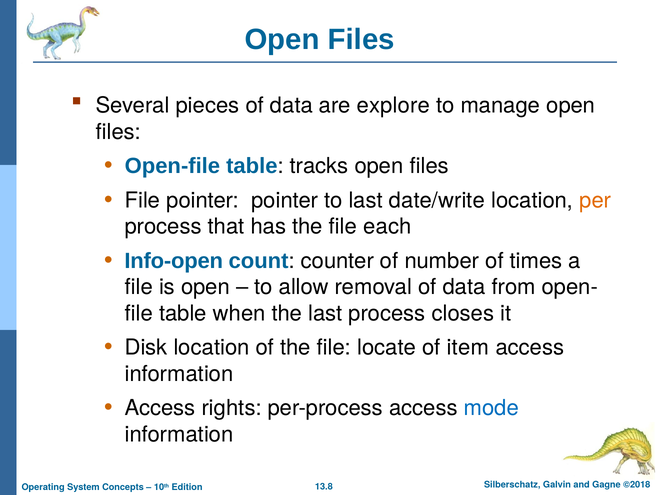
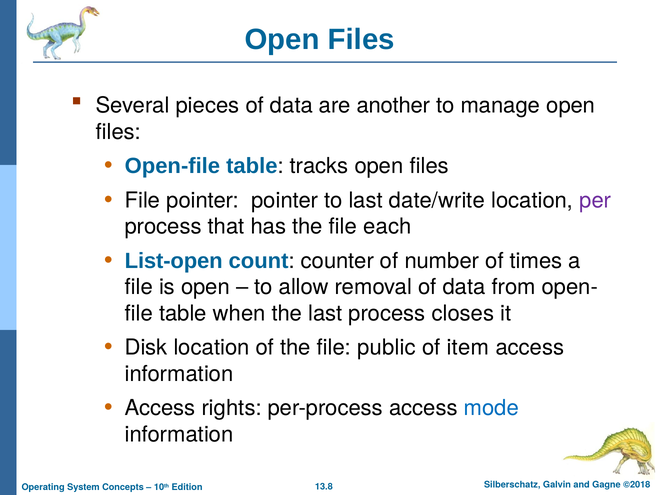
explore: explore -> another
per colour: orange -> purple
Info-open: Info-open -> List-open
locate: locate -> public
